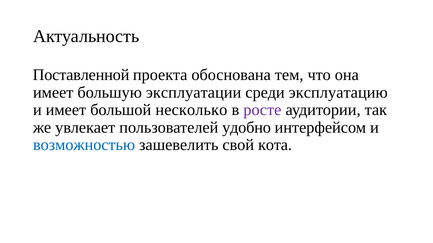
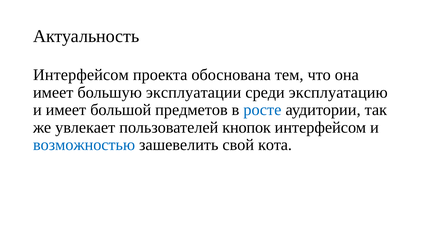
Поставленной at (81, 75): Поставленной -> Интерфейсом
несколько: несколько -> предметов
росте colour: purple -> blue
удобно: удобно -> кнопок
